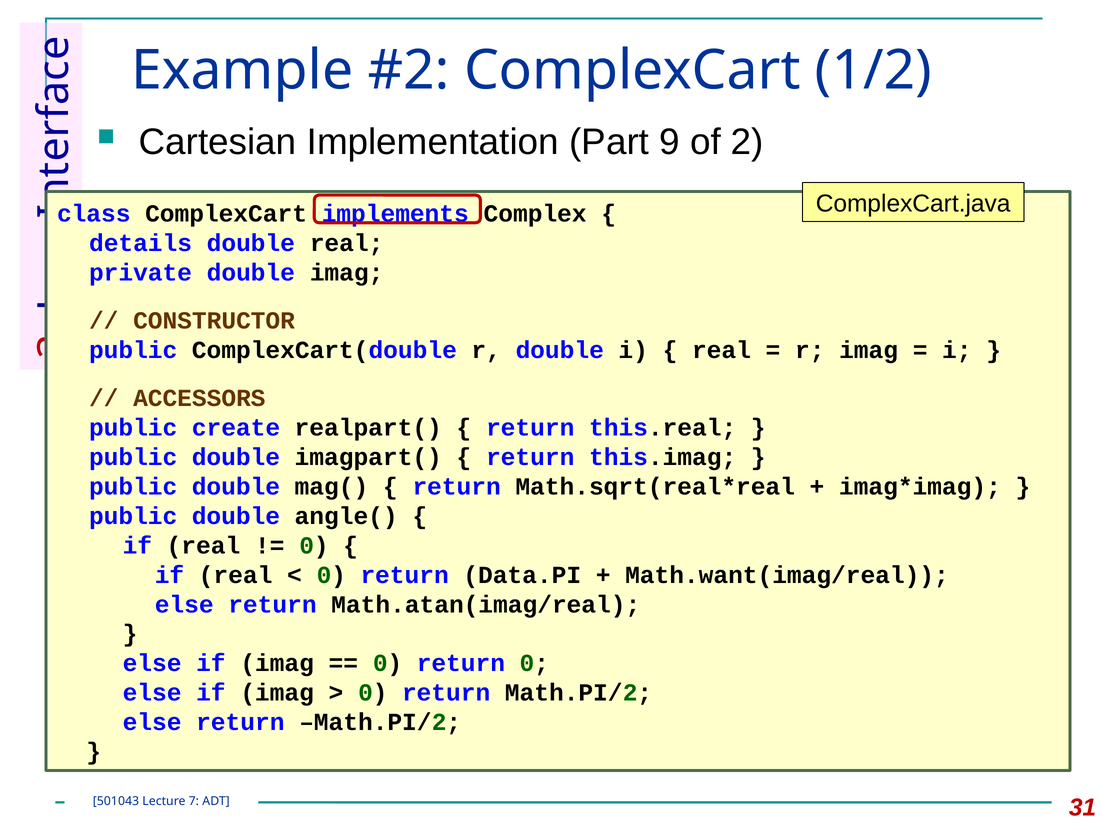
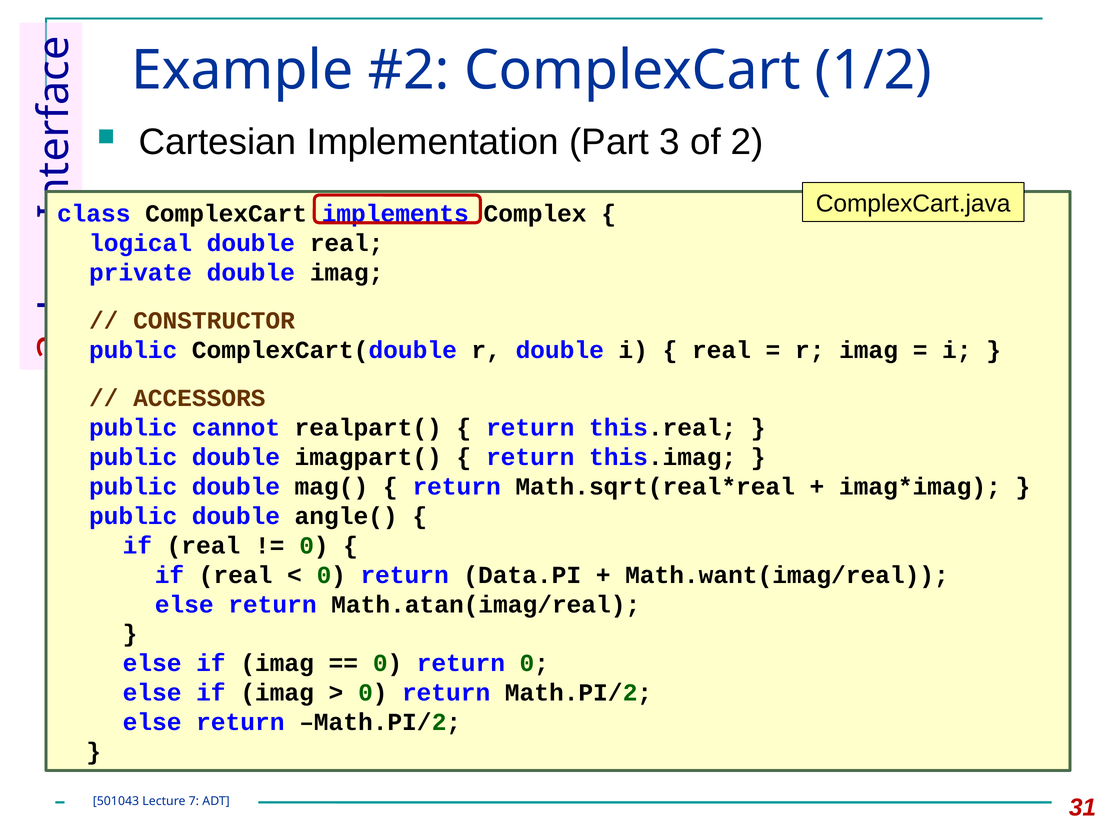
Part 9: 9 -> 3
details: details -> logical
create: create -> cannot
